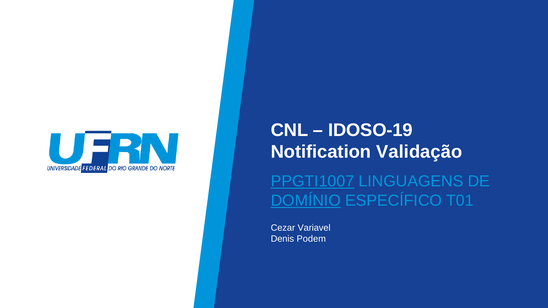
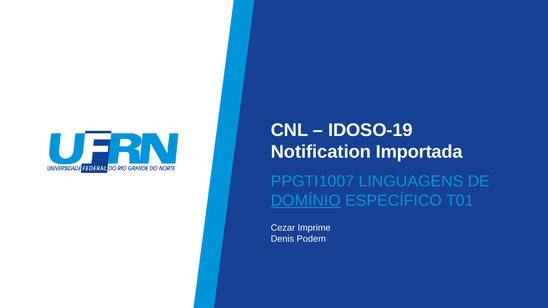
Validação: Validação -> Importada
PPGTI1007 underline: present -> none
Variavel: Variavel -> Imprime
